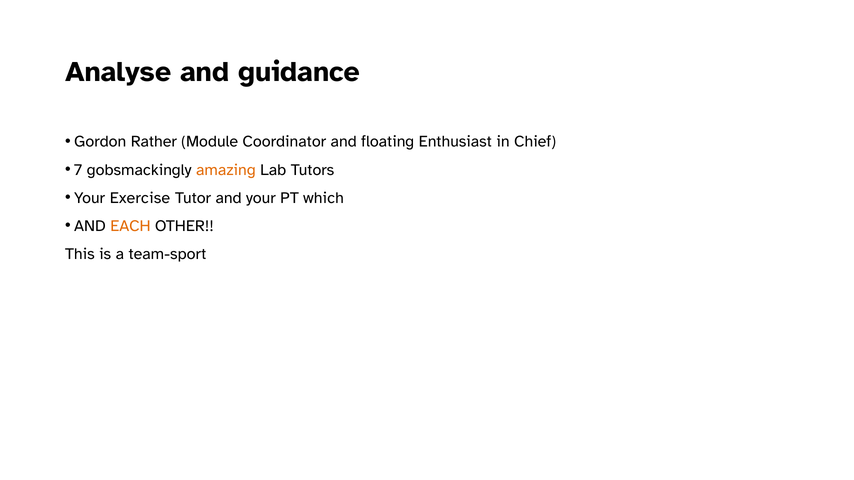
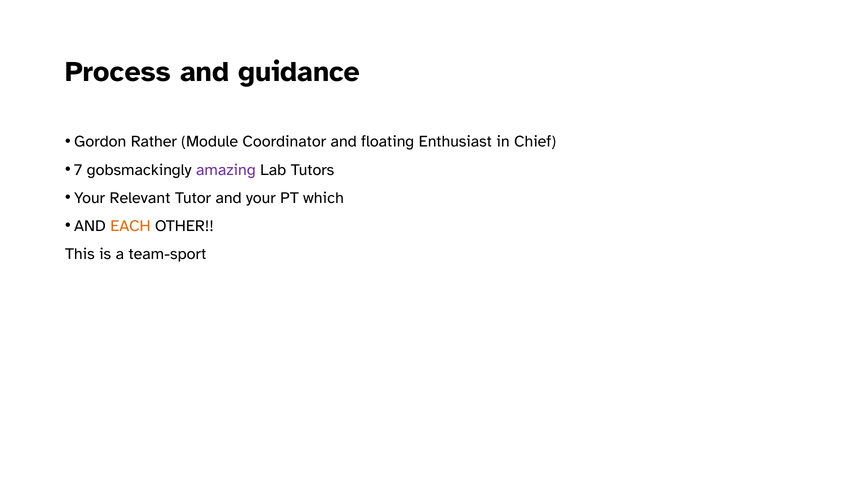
Analyse: Analyse -> Process
amazing colour: orange -> purple
Exercise: Exercise -> Relevant
